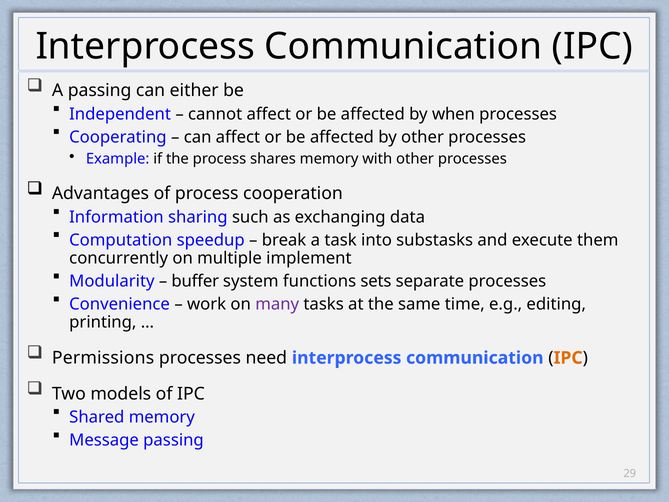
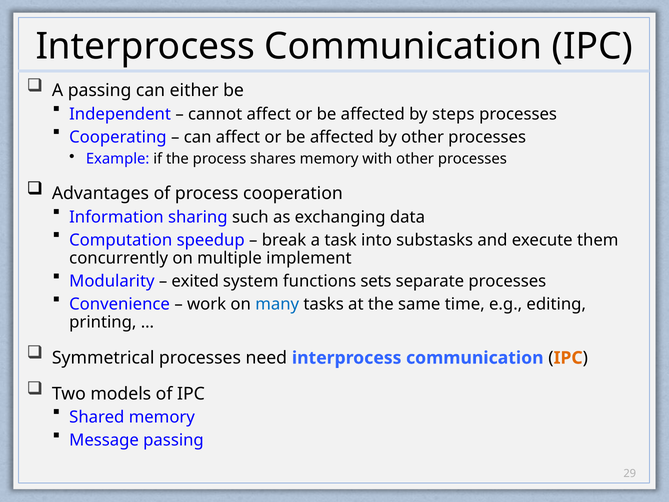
when: when -> steps
buffer: buffer -> exited
many colour: purple -> blue
Permissions: Permissions -> Symmetrical
